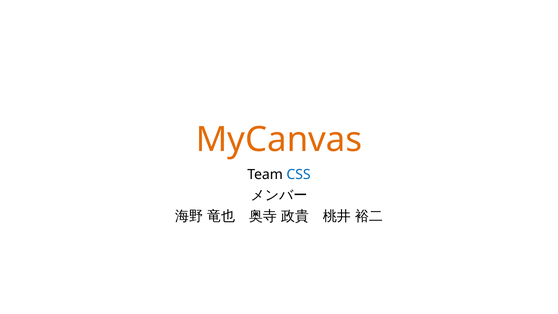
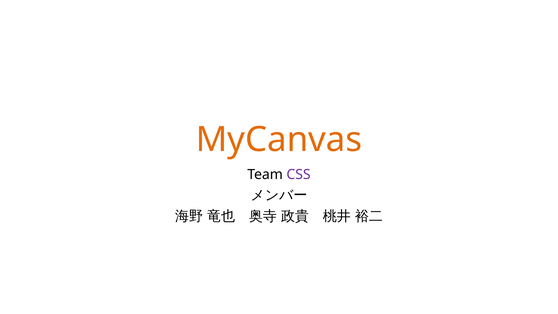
CSS colour: blue -> purple
